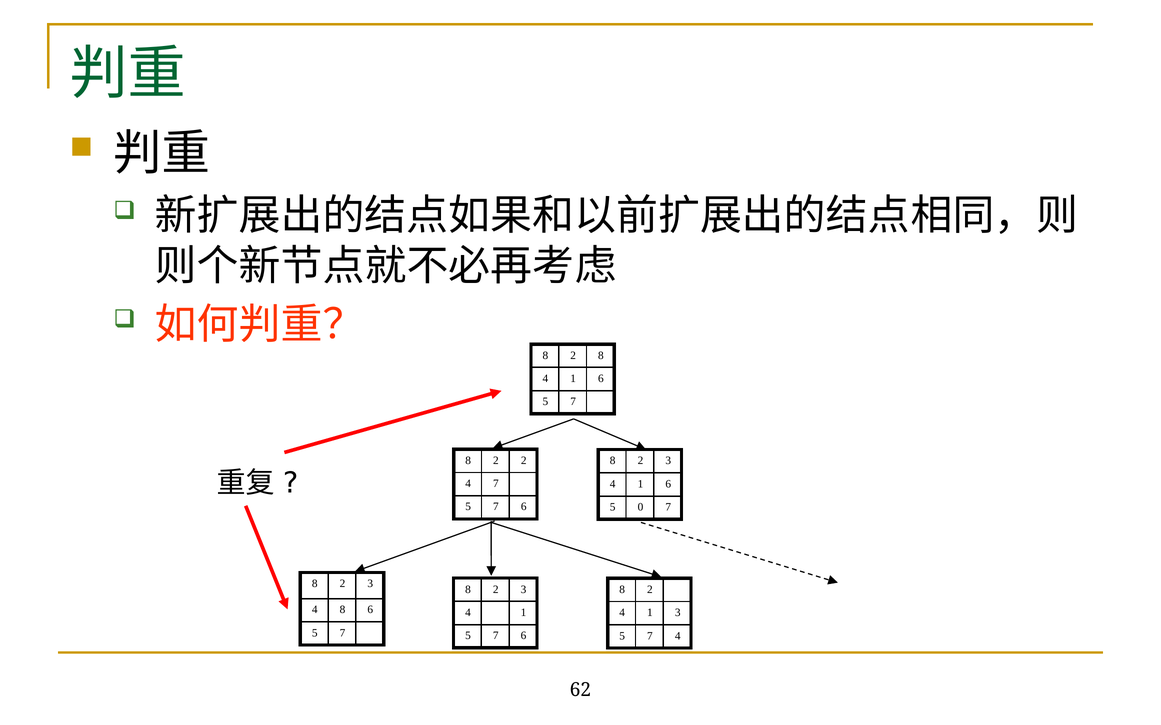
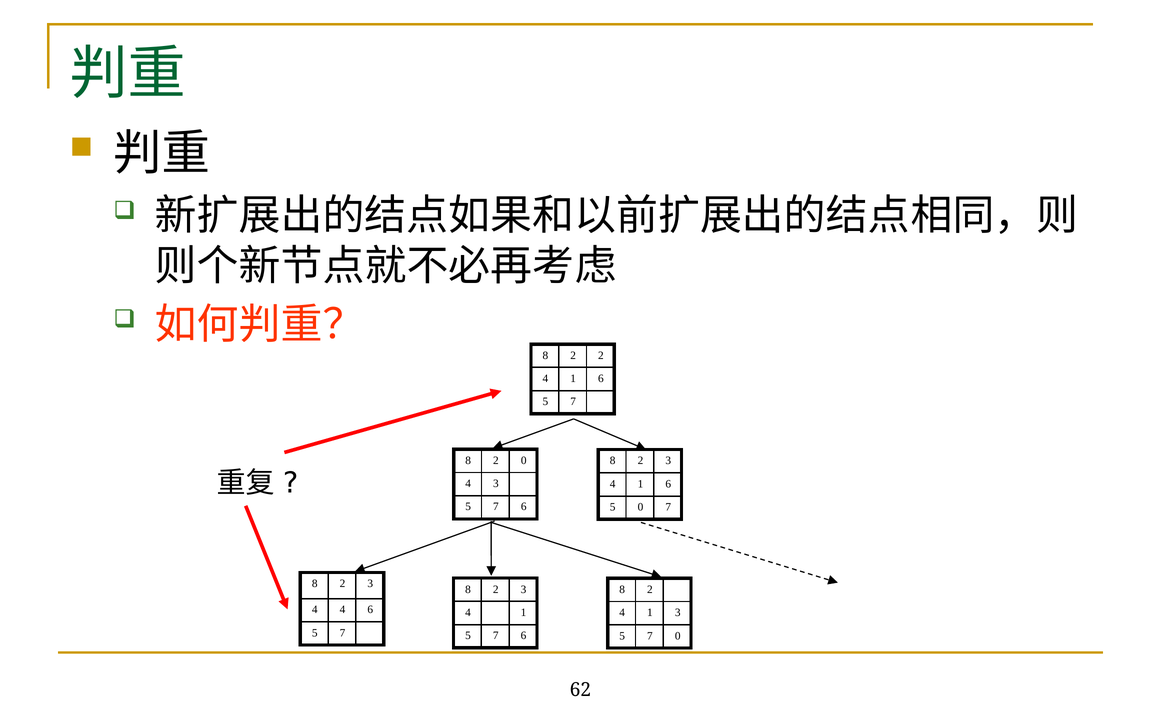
2 8: 8 -> 2
2 2: 2 -> 0
4 7: 7 -> 3
8 at (343, 610): 8 -> 4
7 4: 4 -> 0
